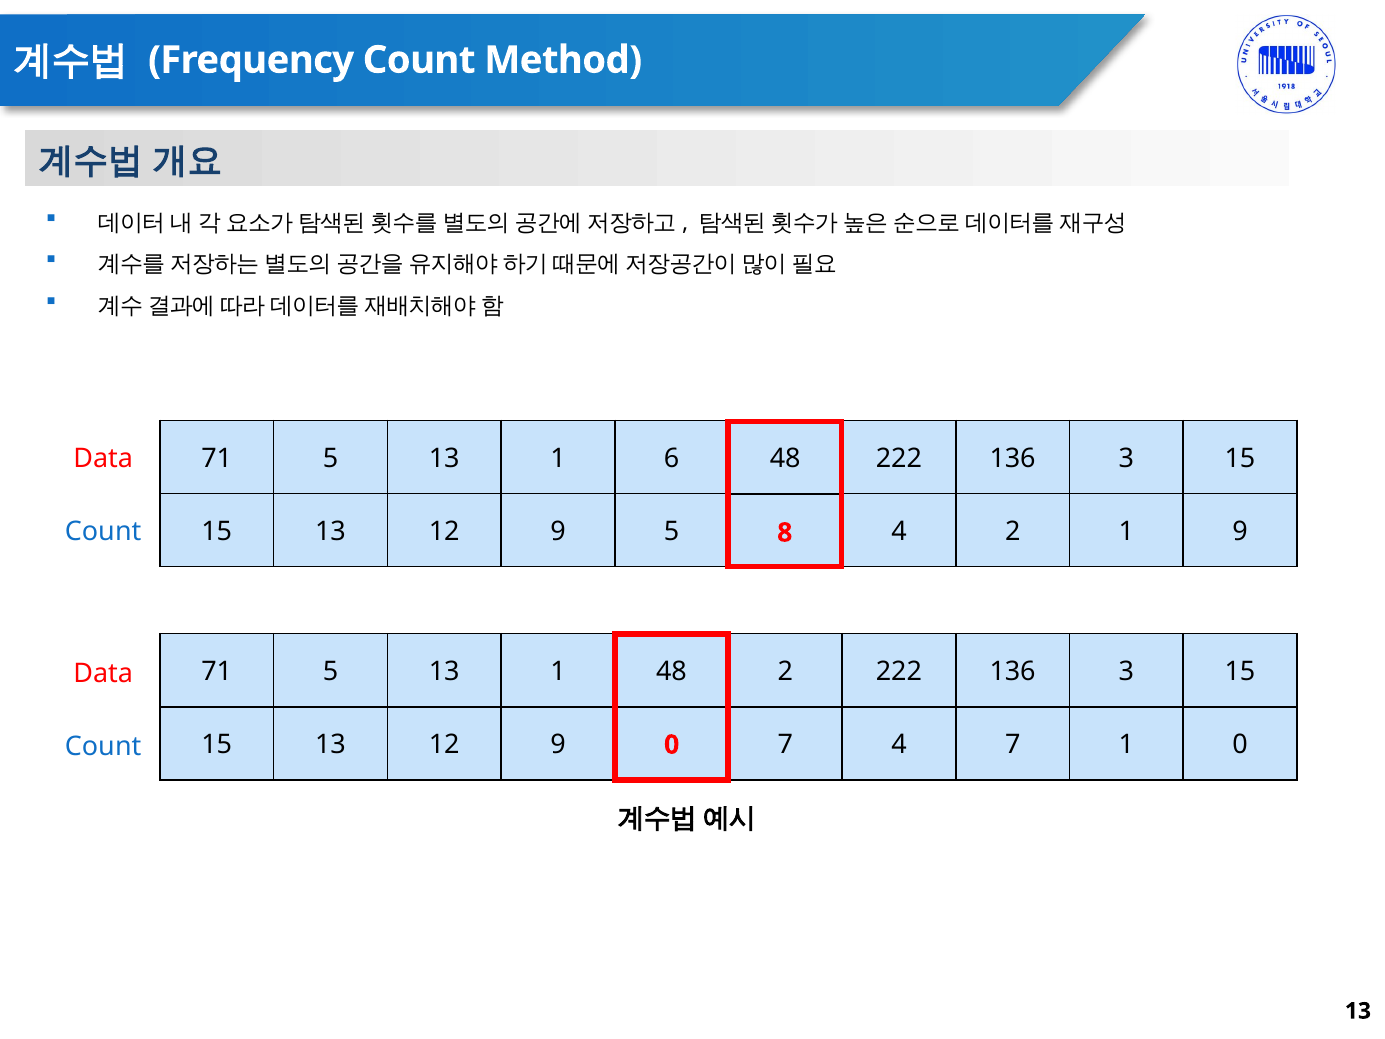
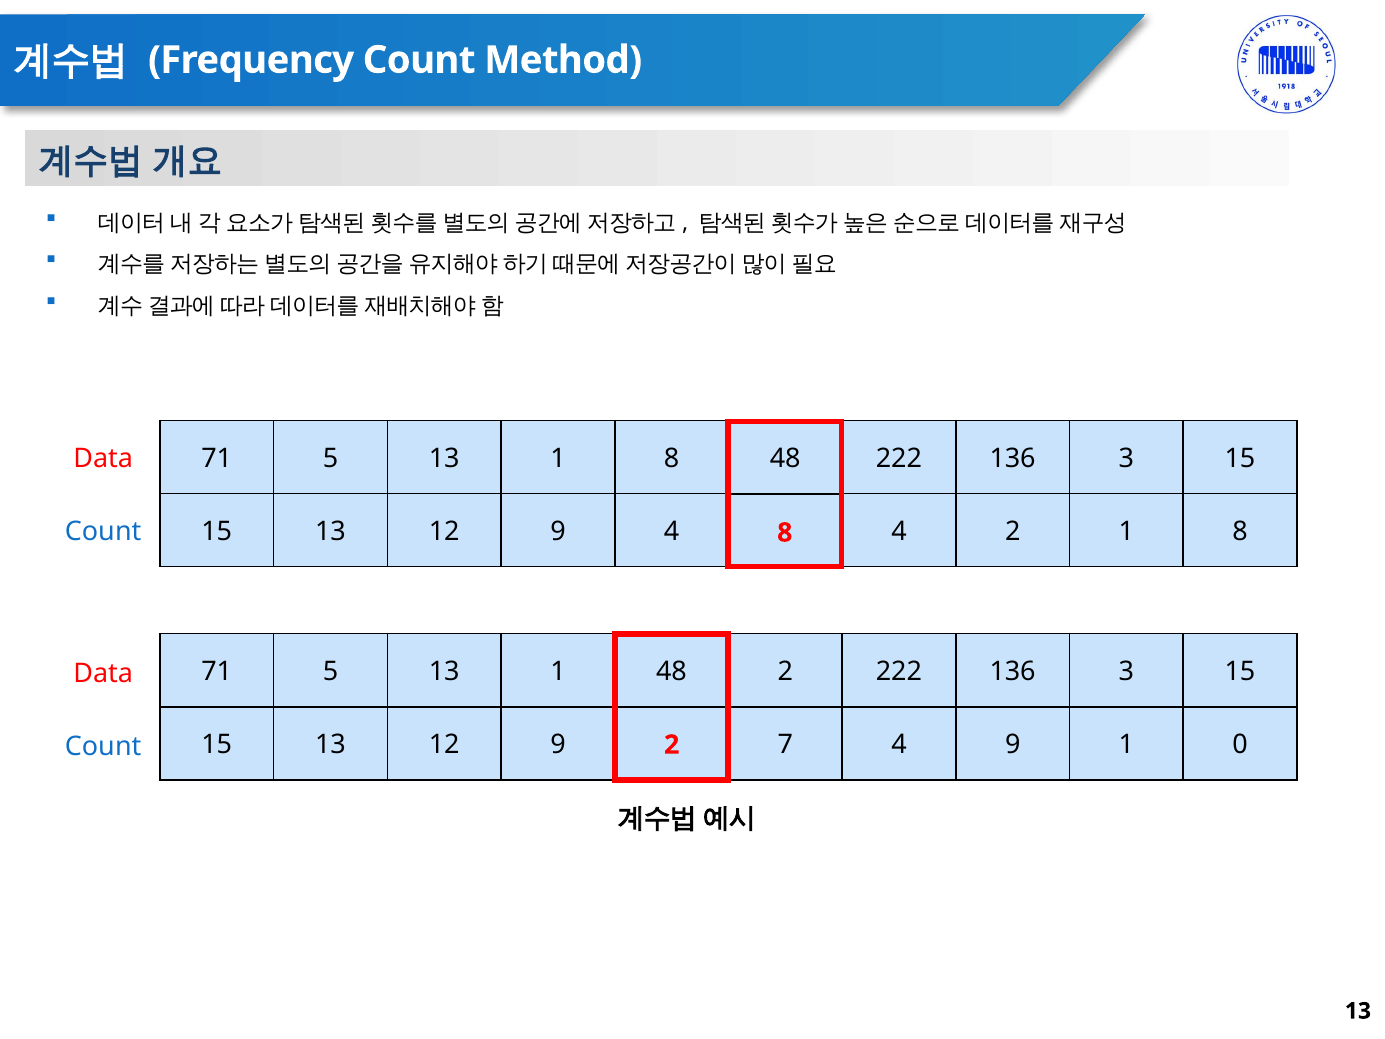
13 1 6: 6 -> 8
9 5: 5 -> 4
2 1 9: 9 -> 8
9 0: 0 -> 2
4 7: 7 -> 9
